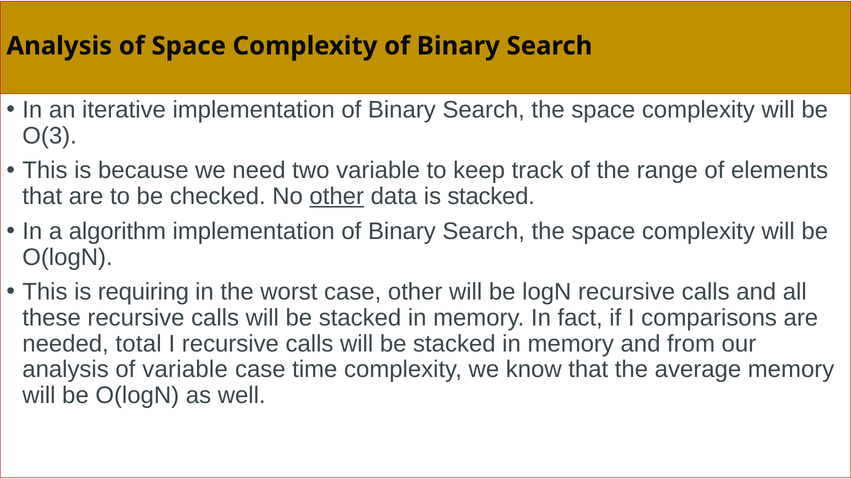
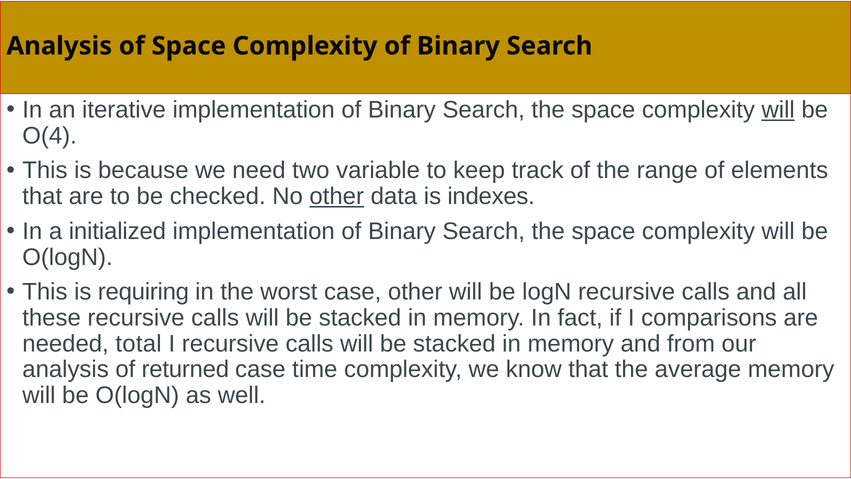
will at (778, 110) underline: none -> present
O(3: O(3 -> O(4
is stacked: stacked -> indexes
algorithm: algorithm -> initialized
of variable: variable -> returned
